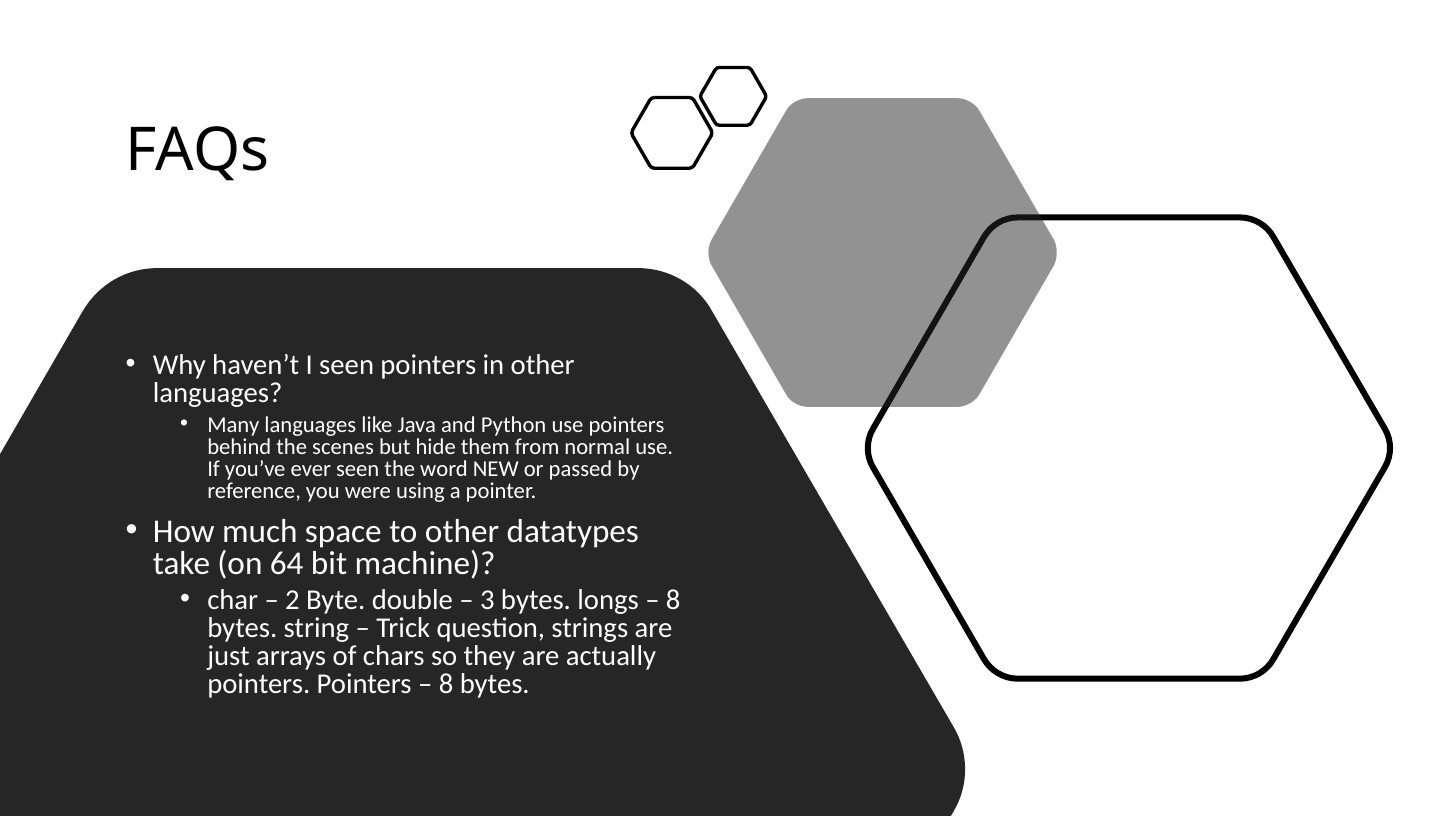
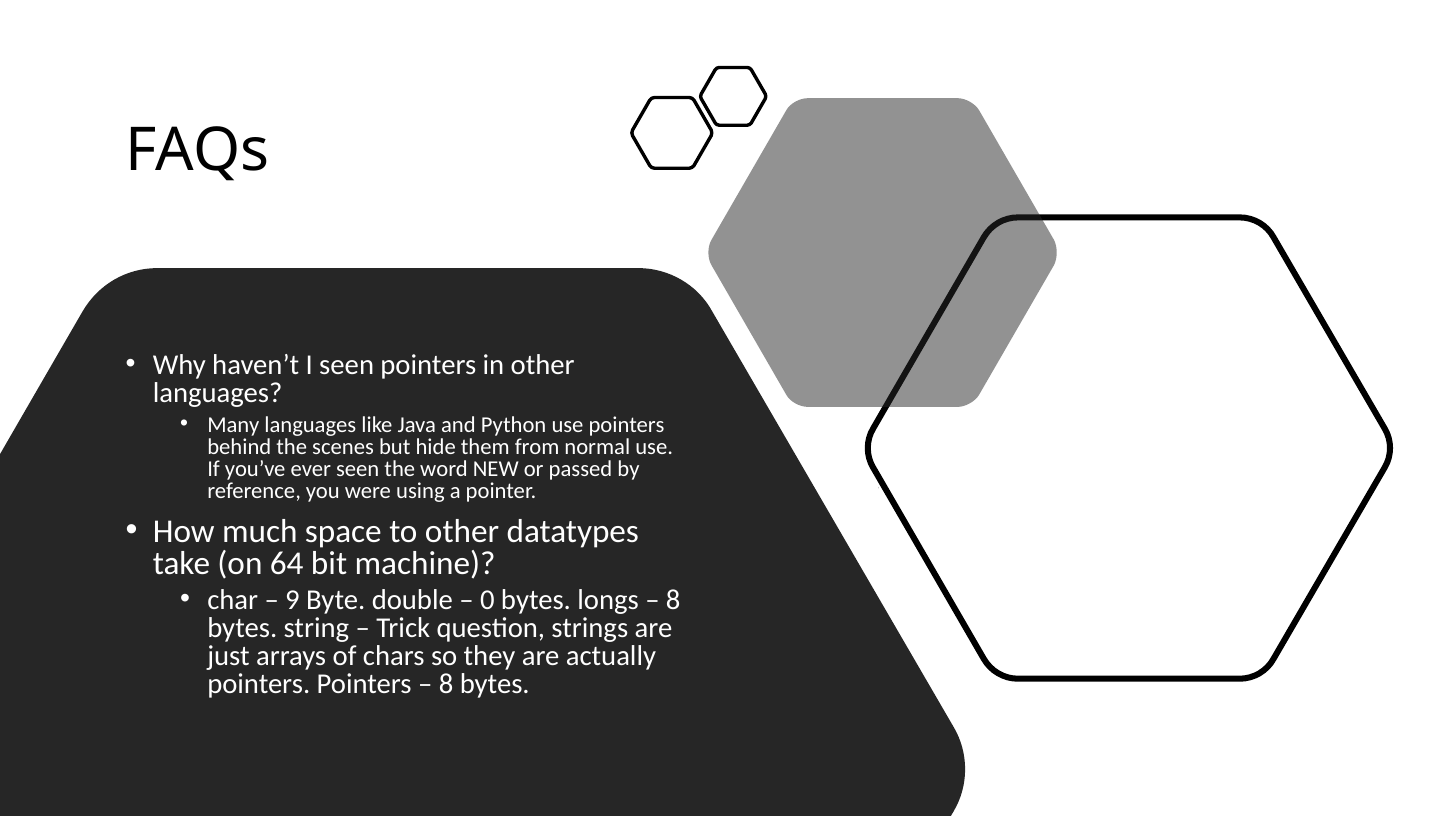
2: 2 -> 9
3: 3 -> 0
